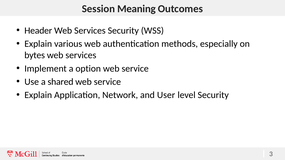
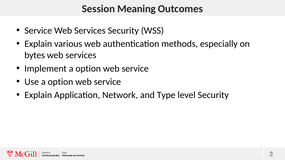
Header at (38, 31): Header -> Service
Use a shared: shared -> option
User: User -> Type
